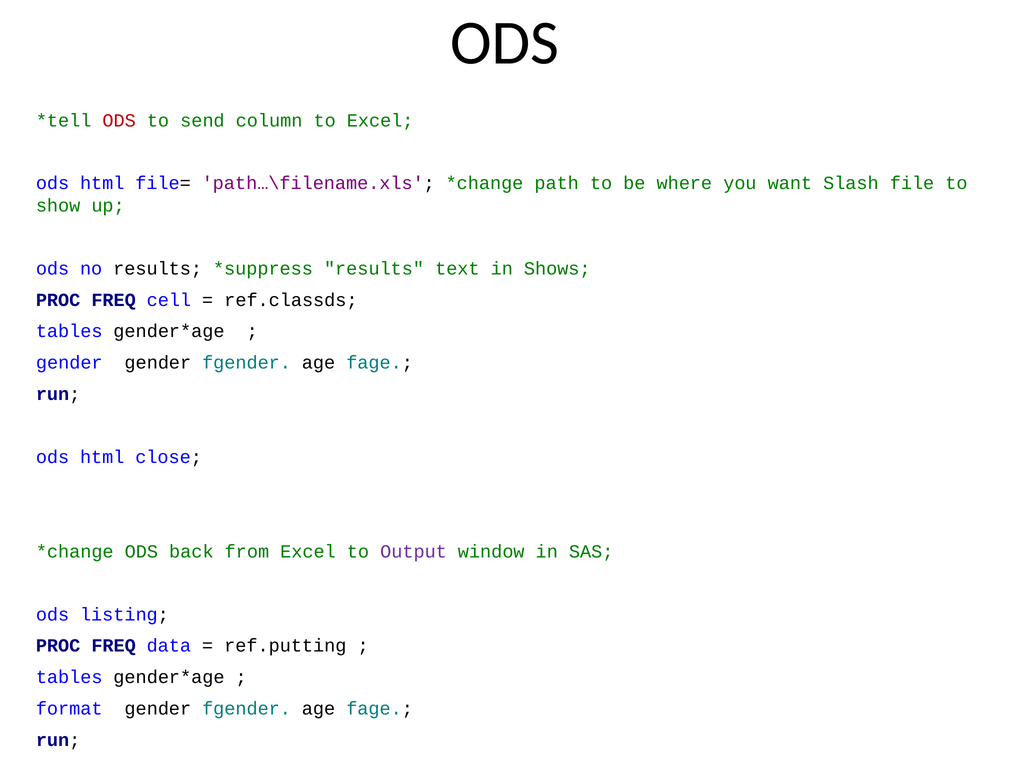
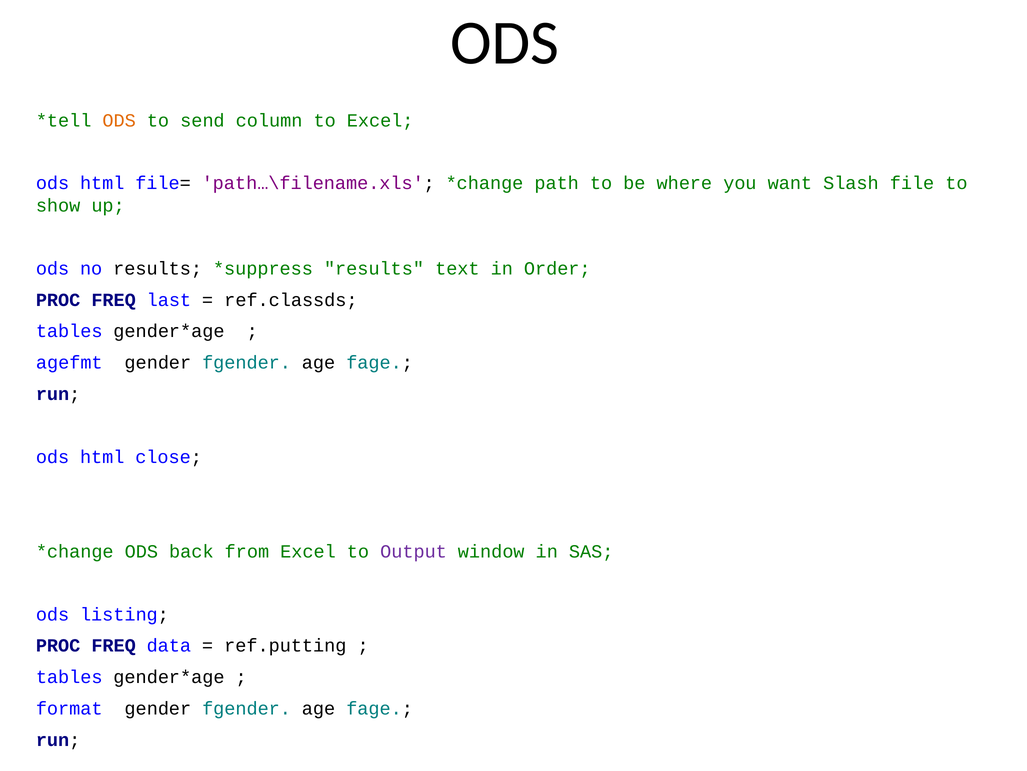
ODS at (119, 120) colour: red -> orange
Shows: Shows -> Order
cell: cell -> last
gender at (69, 362): gender -> agefmt
